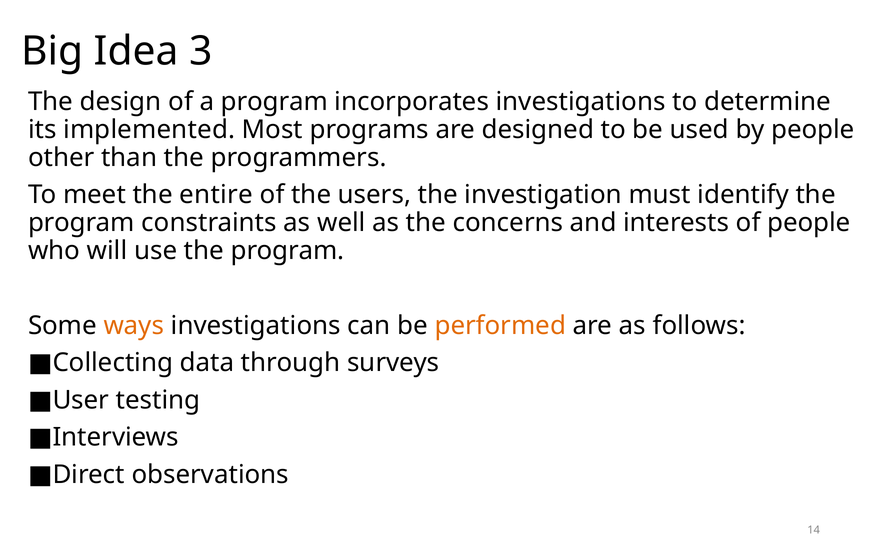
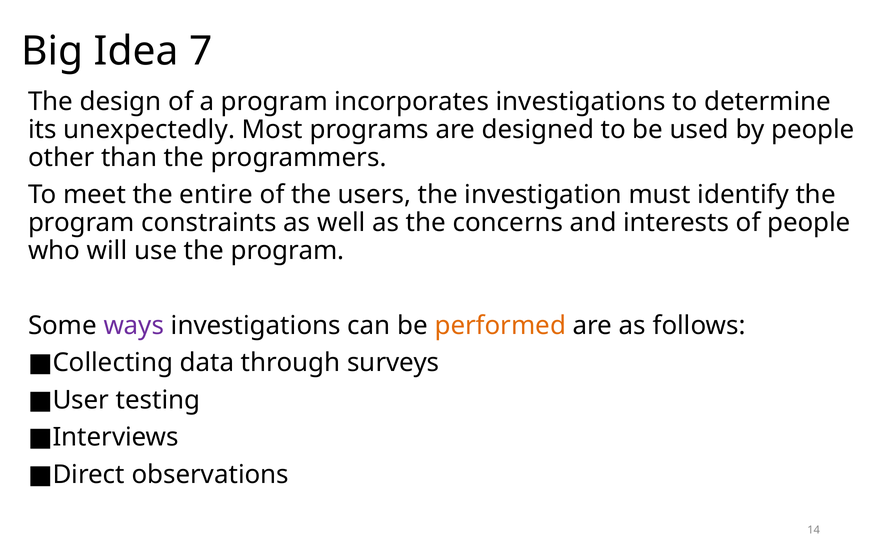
3: 3 -> 7
implemented: implemented -> unexpectedly
ways colour: orange -> purple
